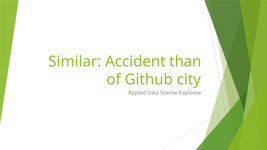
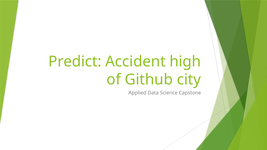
Similar: Similar -> Predict
than: than -> high
